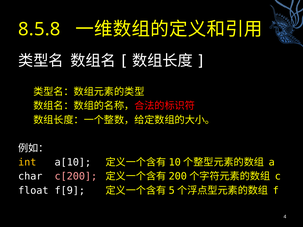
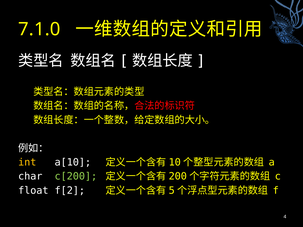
8.5.8: 8.5.8 -> 7.1.0
c[200 colour: pink -> light green
f[9: f[9 -> f[2
